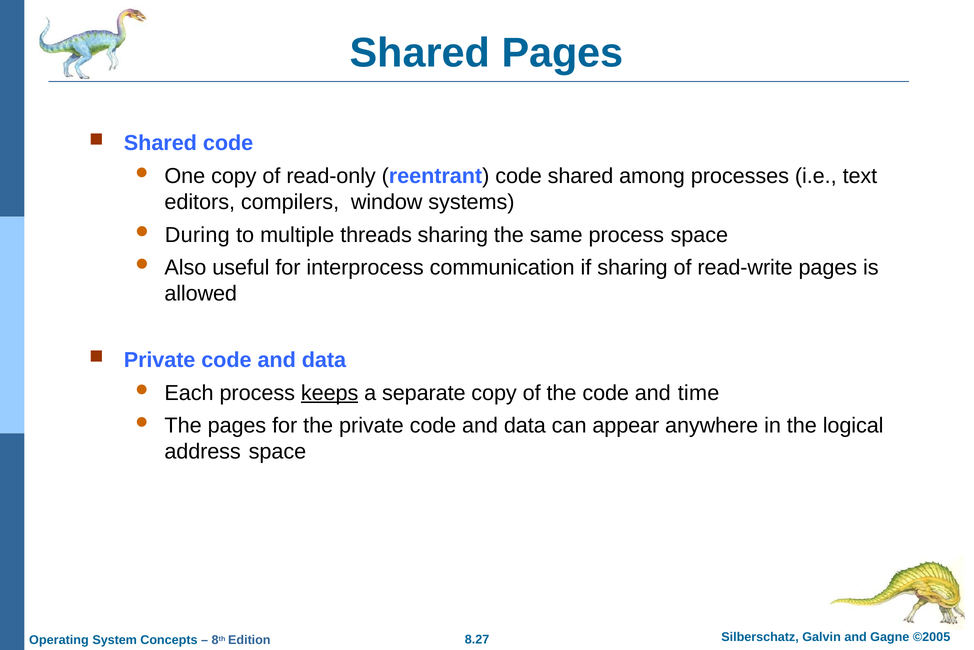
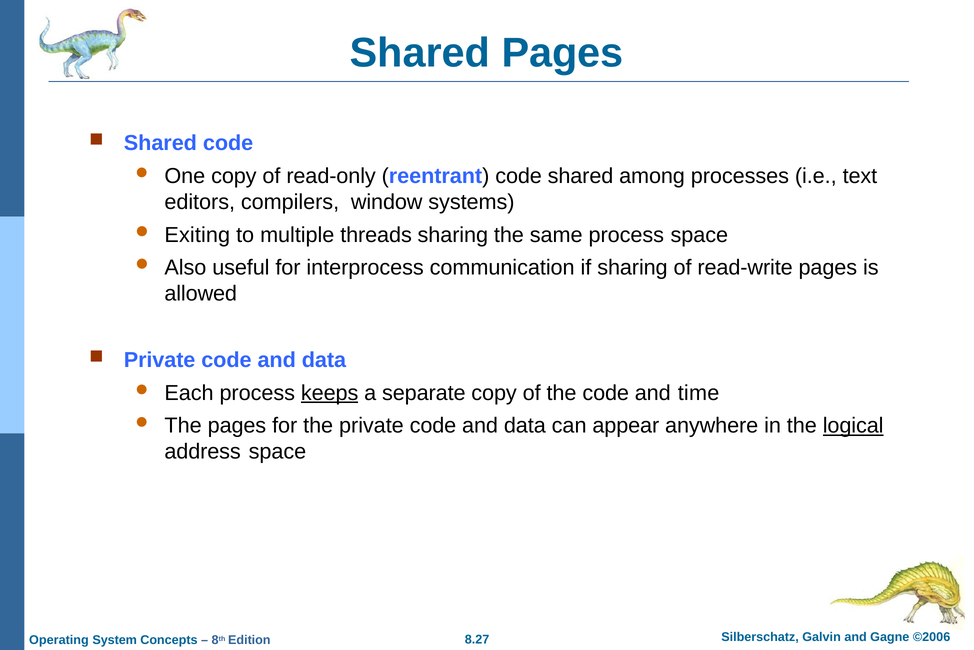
During: During -> Exiting
logical underline: none -> present
©2005: ©2005 -> ©2006
